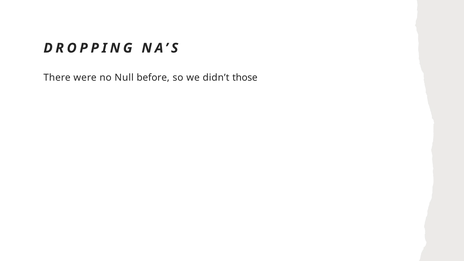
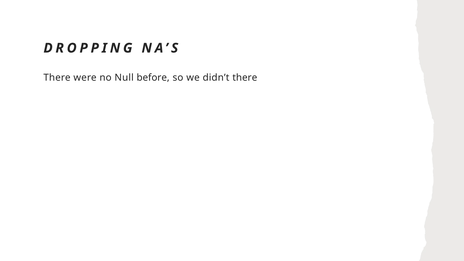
didn’t those: those -> there
